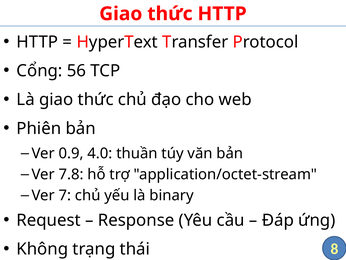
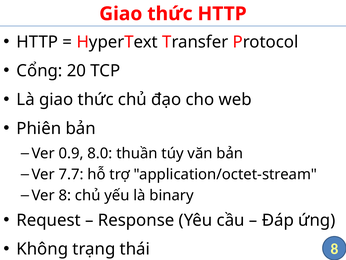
56: 56 -> 20
4.0: 4.0 -> 8.0
7.8: 7.8 -> 7.7
Ver 7: 7 -> 8
